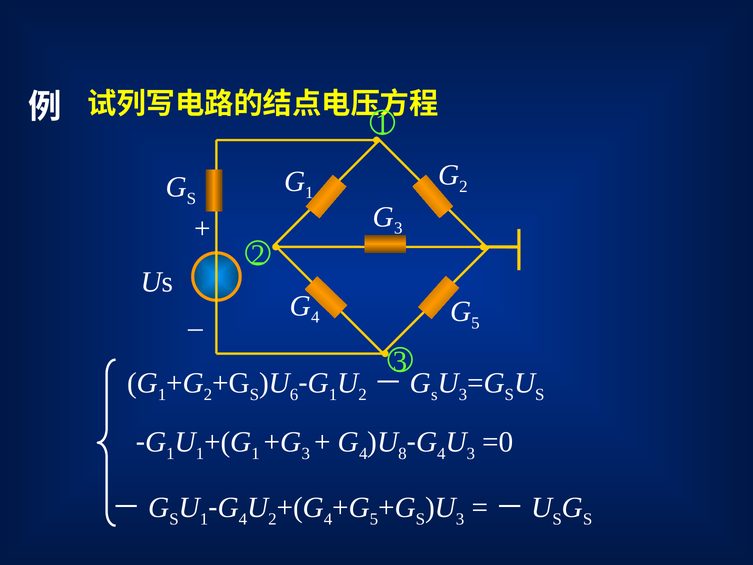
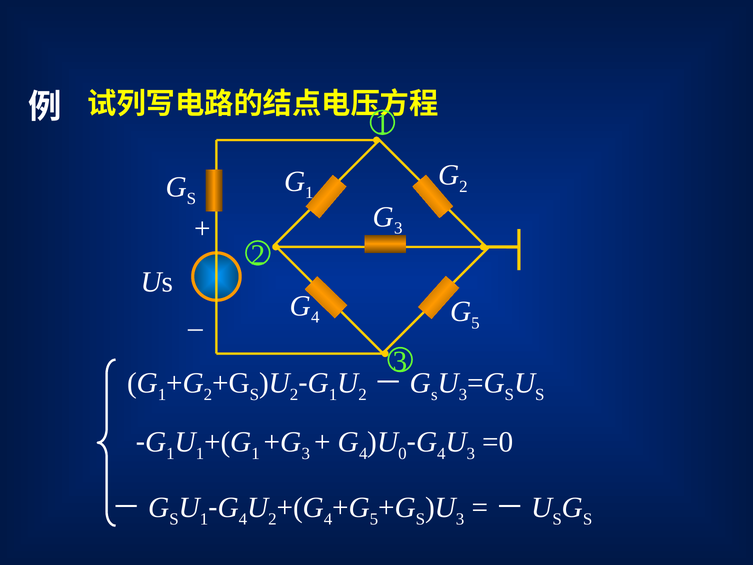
6 at (294, 394): 6 -> 2
8: 8 -> 0
